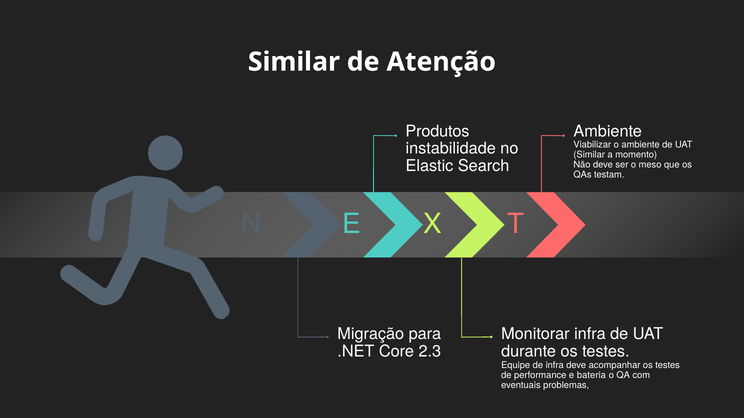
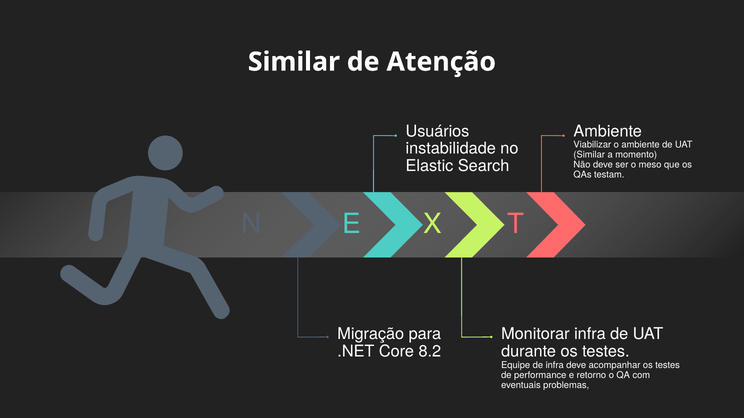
Produtos: Produtos -> Usuários
2.3: 2.3 -> 8.2
bateria: bateria -> retorno
